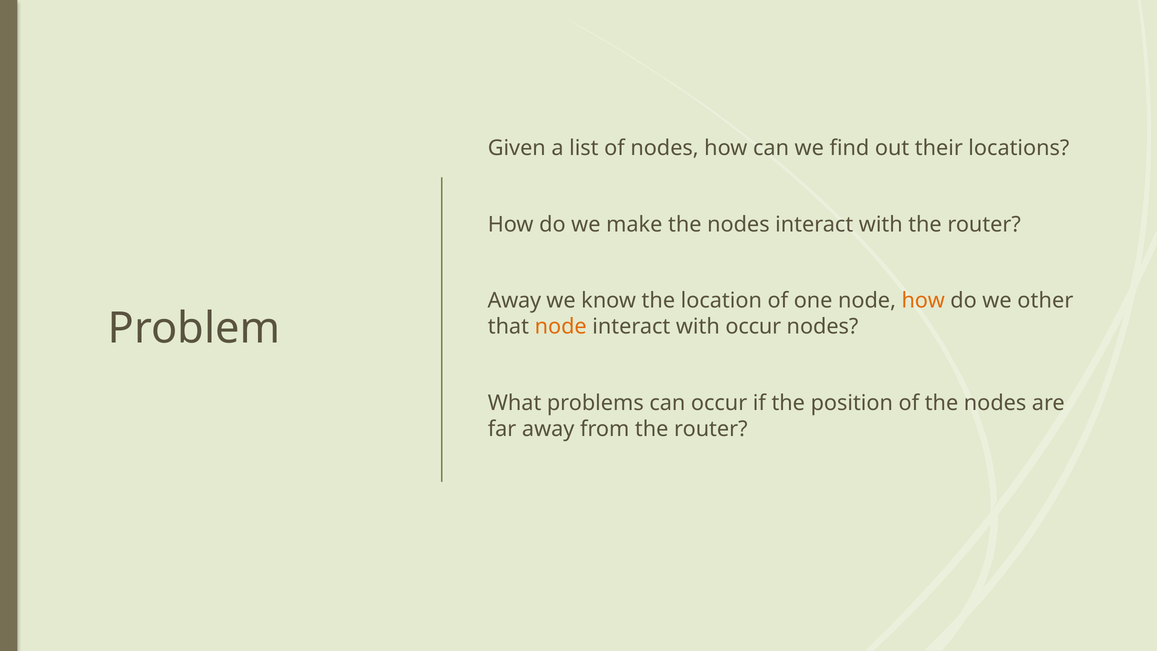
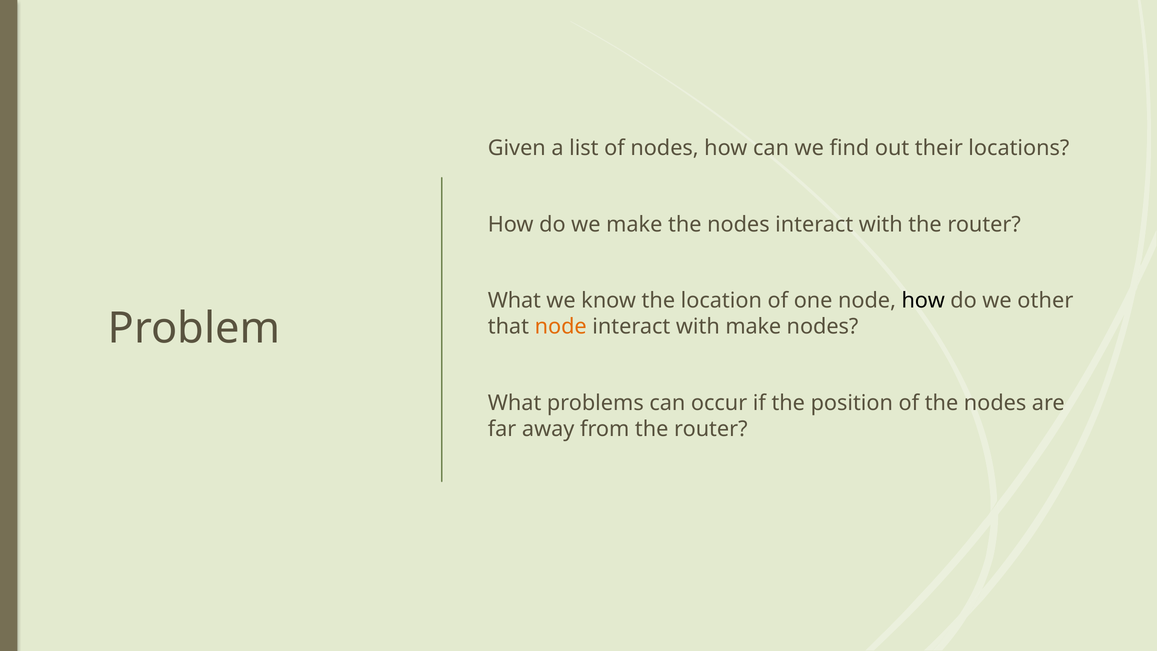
Away at (514, 301): Away -> What
how at (923, 301) colour: orange -> black
with occur: occur -> make
